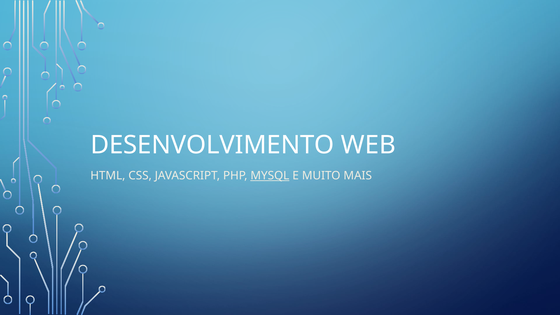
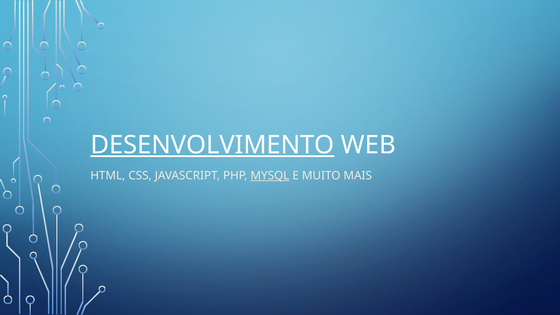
DESENVOLVIMENTO underline: none -> present
